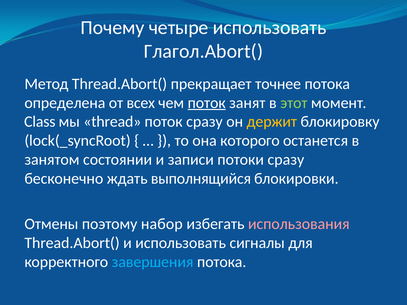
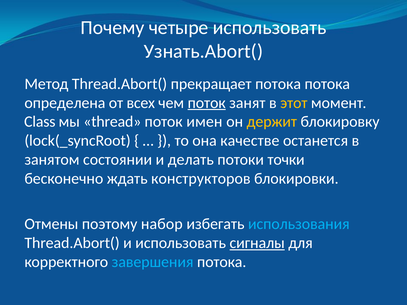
Глагол.Abort(: Глагол.Abort( -> Узнать.Abort(
прекращает точнее: точнее -> потока
этот colour: light green -> yellow
поток сразу: сразу -> имен
которого: которого -> качестве
записи: записи -> делать
потоки сразу: сразу -> точки
выполнящийся: выполнящийся -> конструкторов
использования colour: pink -> light blue
сигналы underline: none -> present
